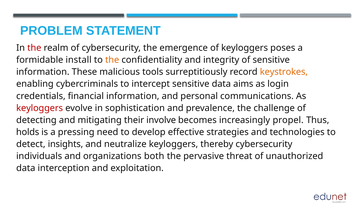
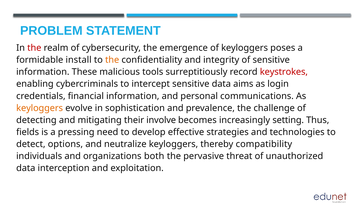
keystrokes colour: orange -> red
keyloggers at (40, 108) colour: red -> orange
propel: propel -> setting
holds: holds -> fields
insights: insights -> options
thereby cybersecurity: cybersecurity -> compatibility
